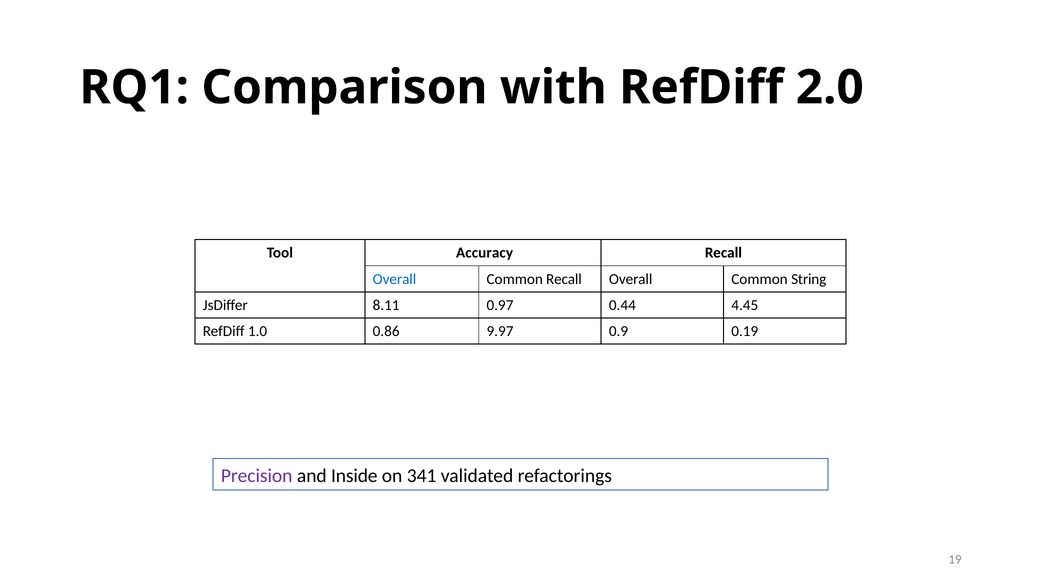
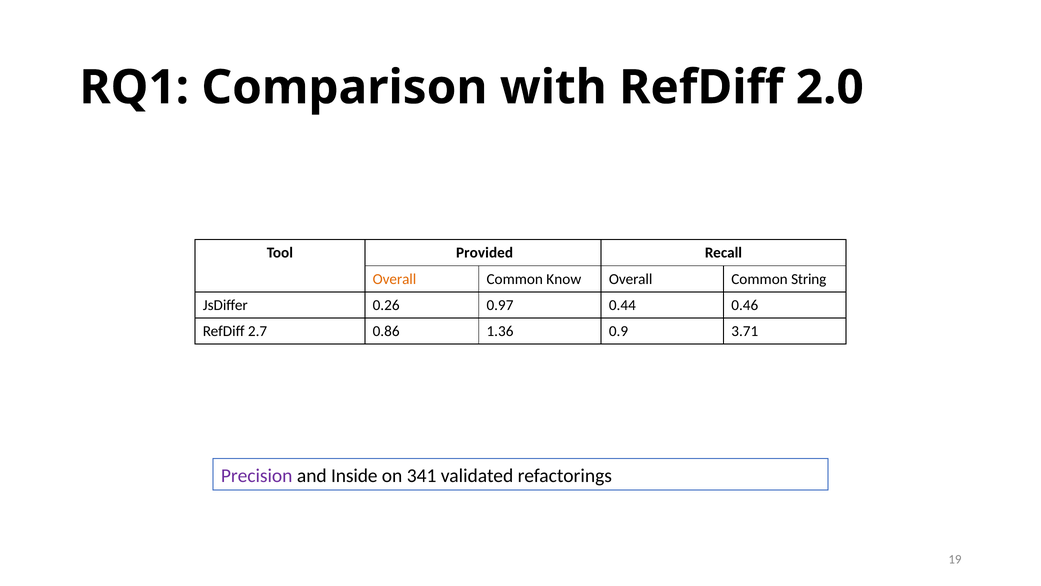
Accuracy: Accuracy -> Provided
Overall at (394, 279) colour: blue -> orange
Common Recall: Recall -> Know
8.11: 8.11 -> 0.26
4.45: 4.45 -> 0.46
1.0: 1.0 -> 2.7
9.97: 9.97 -> 1.36
0.19: 0.19 -> 3.71
